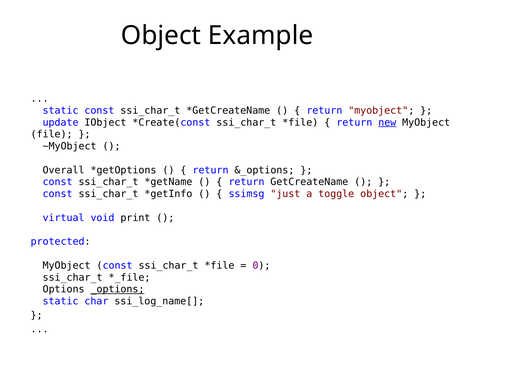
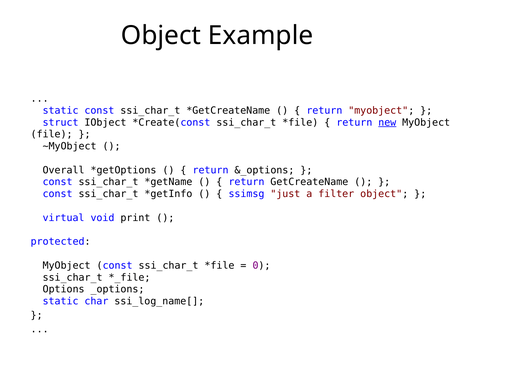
update: update -> struct
toggle: toggle -> filter
_options underline: present -> none
